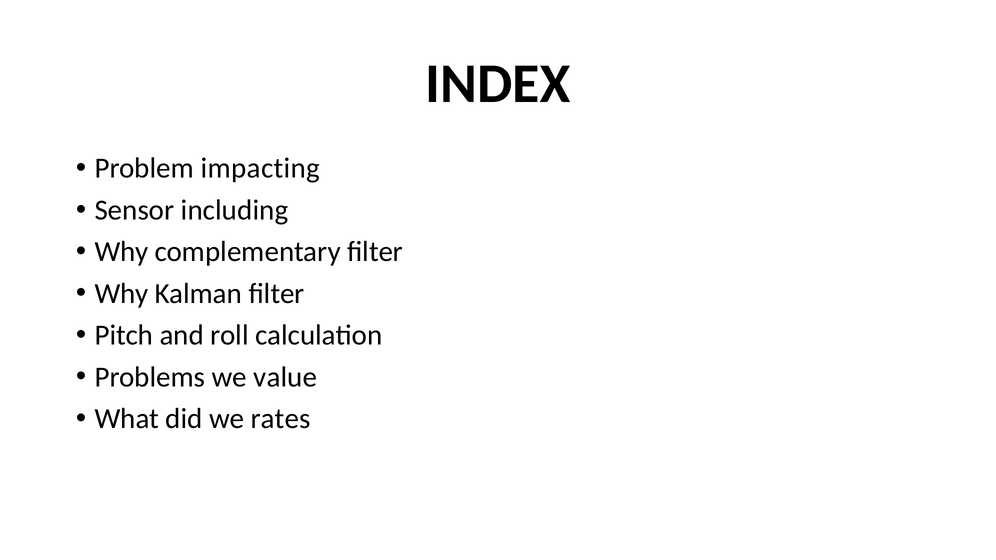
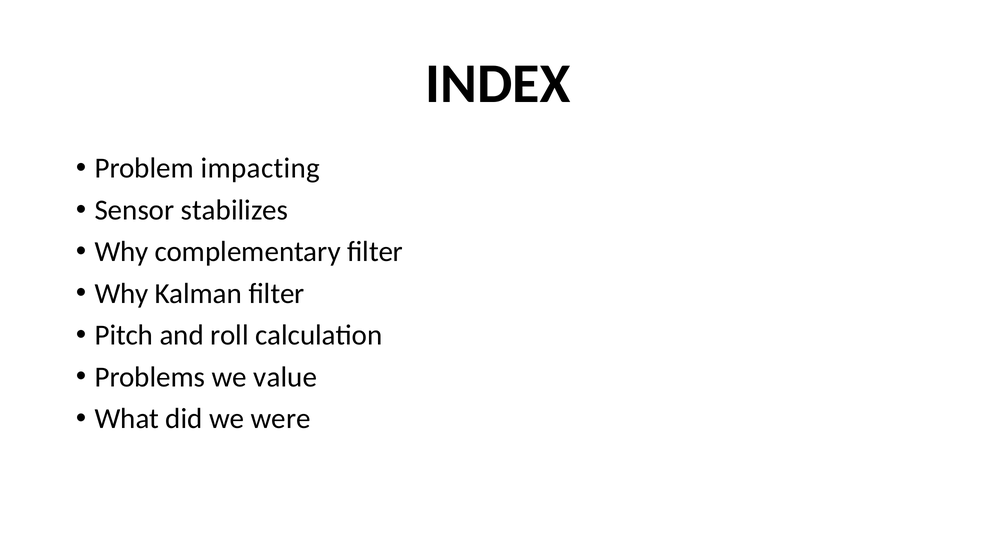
including: including -> stabilizes
rates: rates -> were
